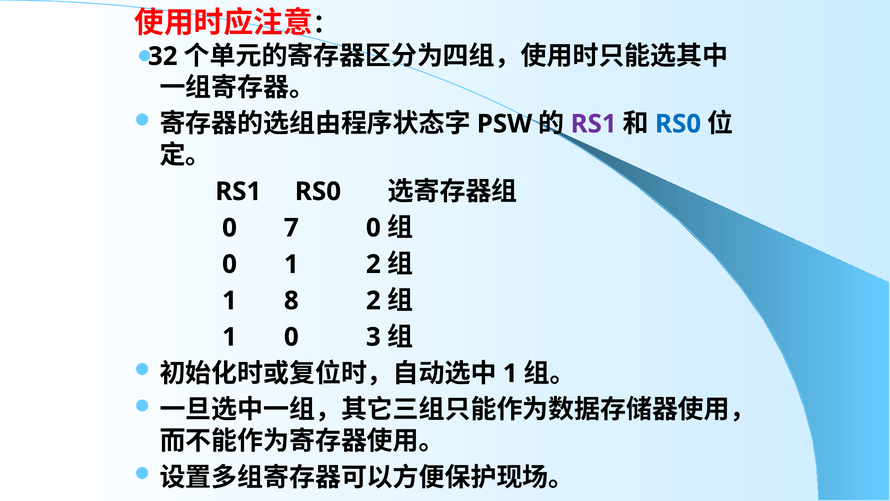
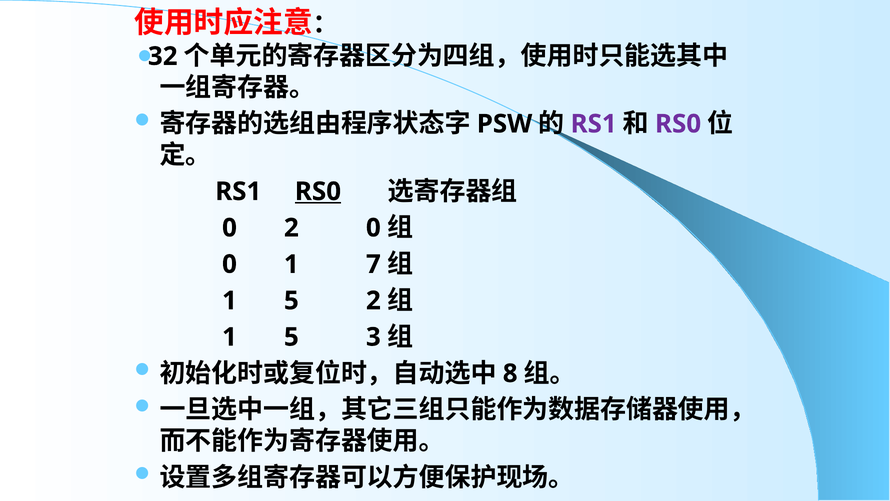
RS0 at (678, 124) colour: blue -> purple
RS0 at (318, 191) underline: none -> present
0 7: 7 -> 2
1 2: 2 -> 7
8 at (291, 300): 8 -> 5
0 at (291, 337): 0 -> 5
1 at (510, 373): 1 -> 8
